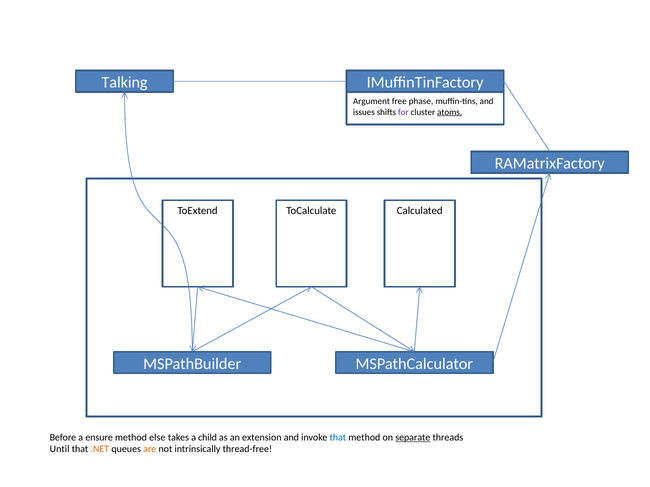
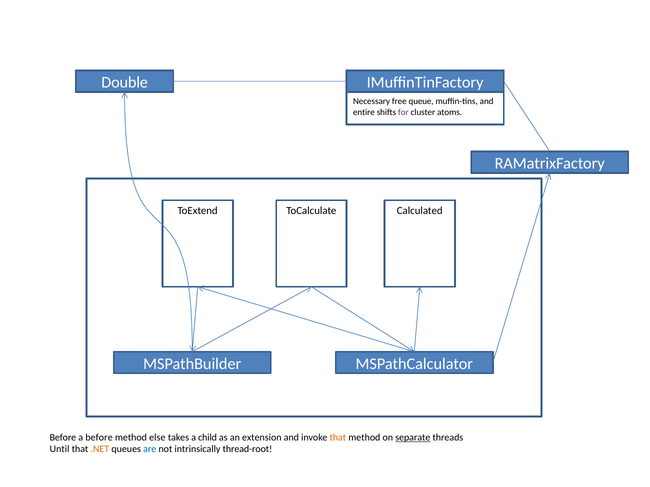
Talking: Talking -> Double
Argument: Argument -> Necessary
phase: phase -> queue
issues: issues -> entire
atoms underline: present -> none
a ensure: ensure -> before
that at (338, 438) colour: blue -> orange
are colour: orange -> blue
thread-free: thread-free -> thread-root
